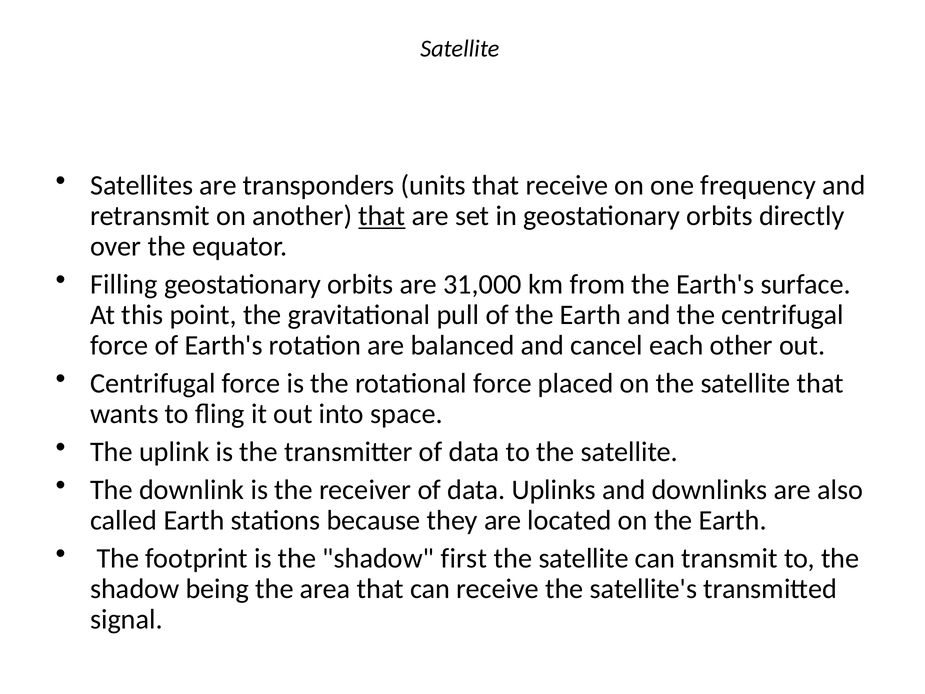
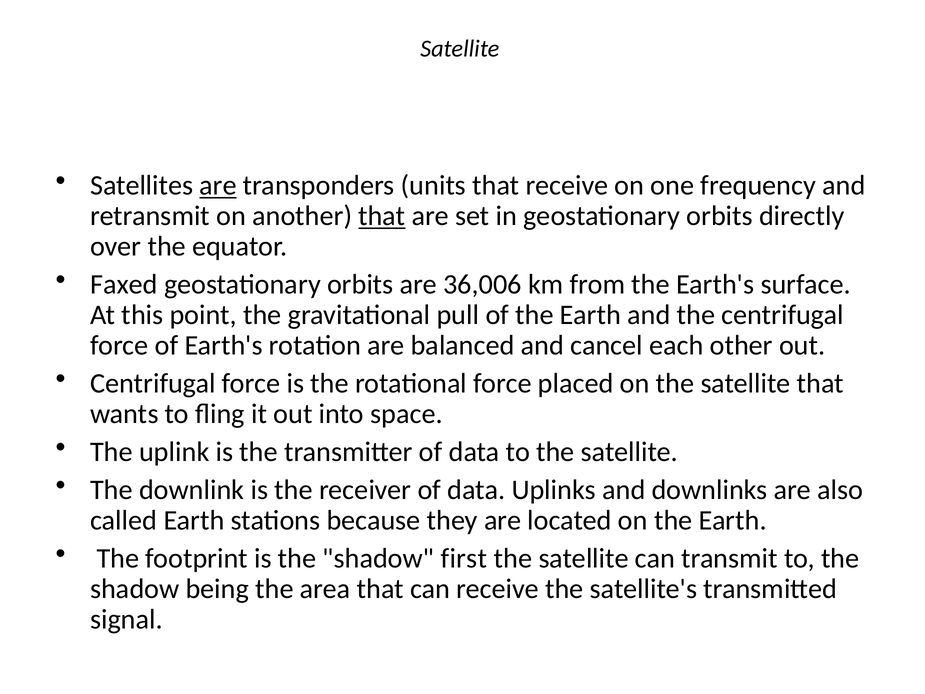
are at (218, 185) underline: none -> present
Filling: Filling -> Faxed
31,000: 31,000 -> 36,006
